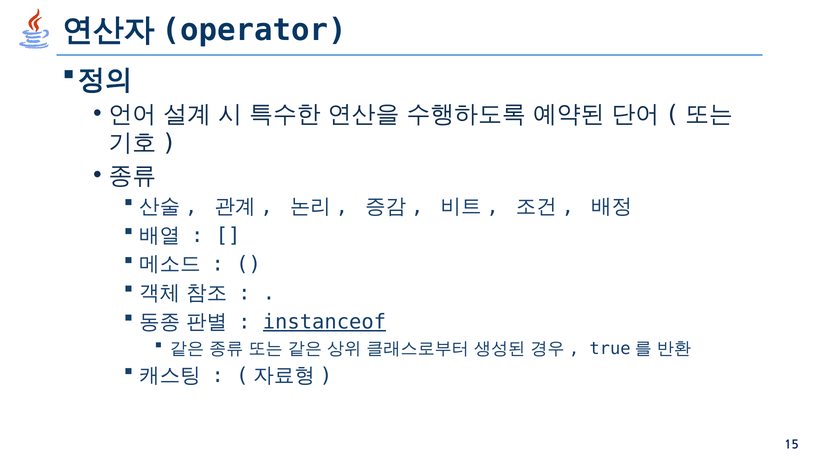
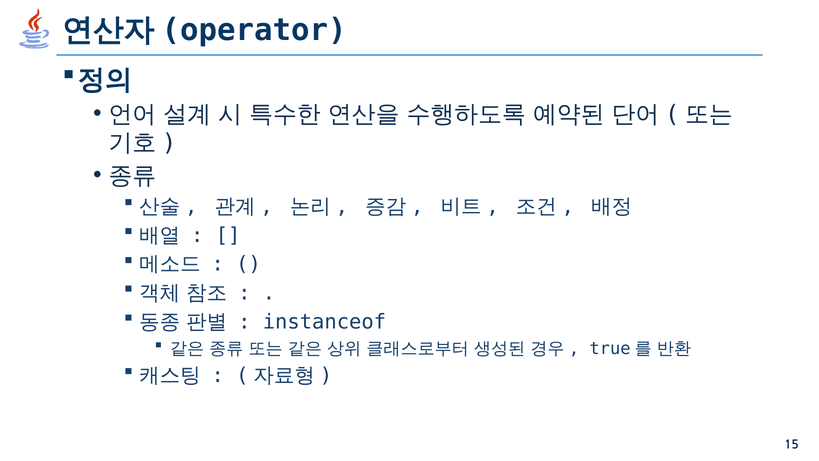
instanceof underline: present -> none
